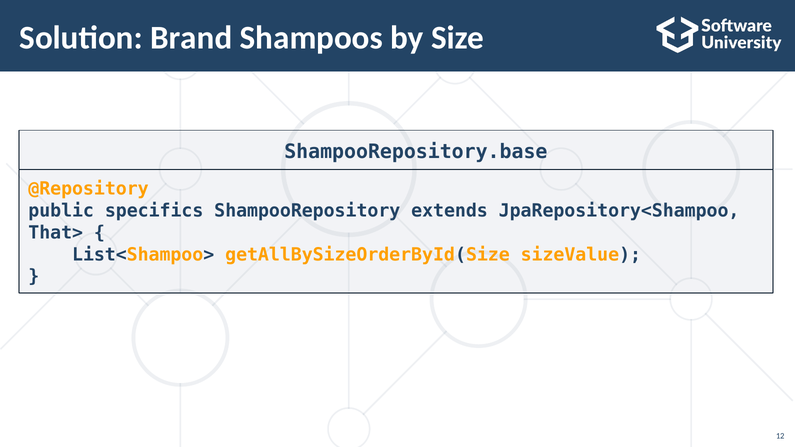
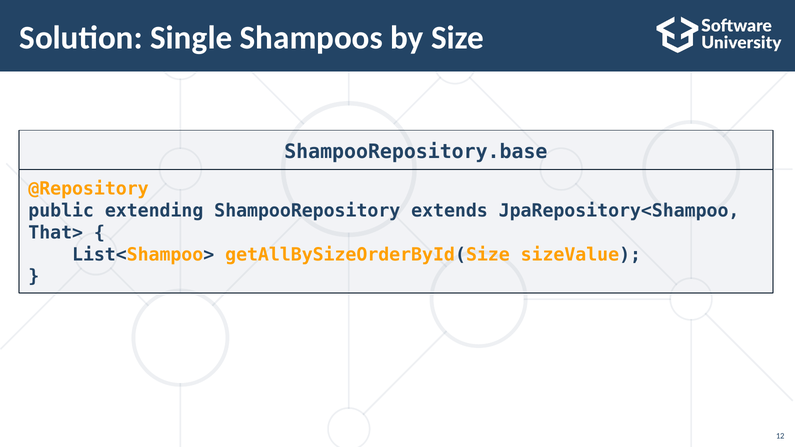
Brand: Brand -> Single
specifics: specifics -> extending
